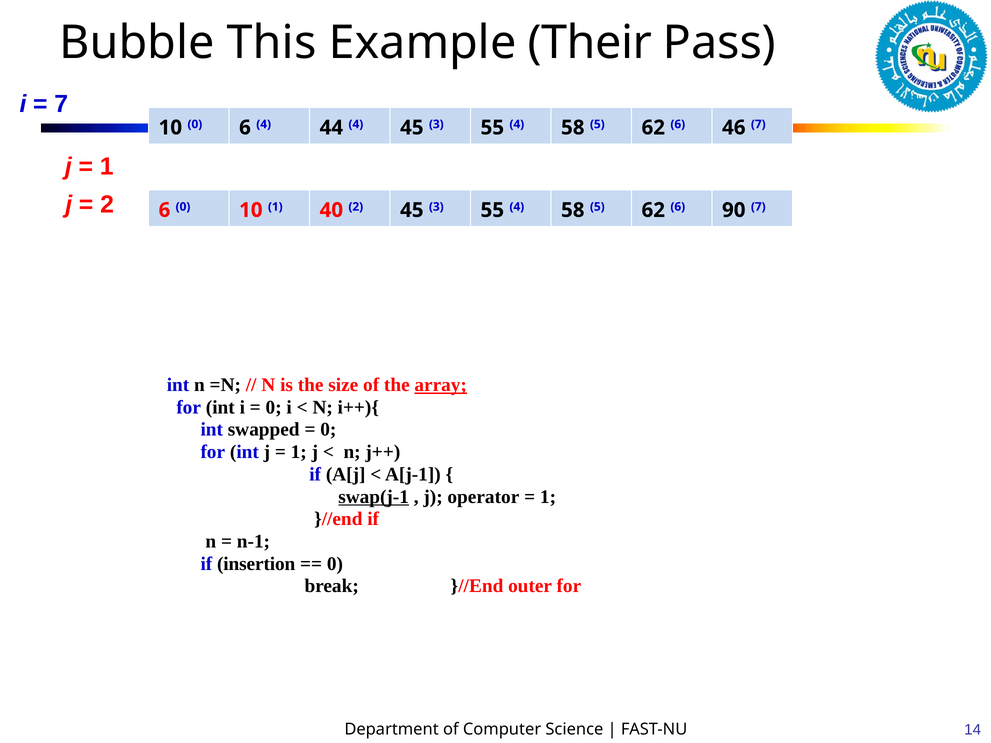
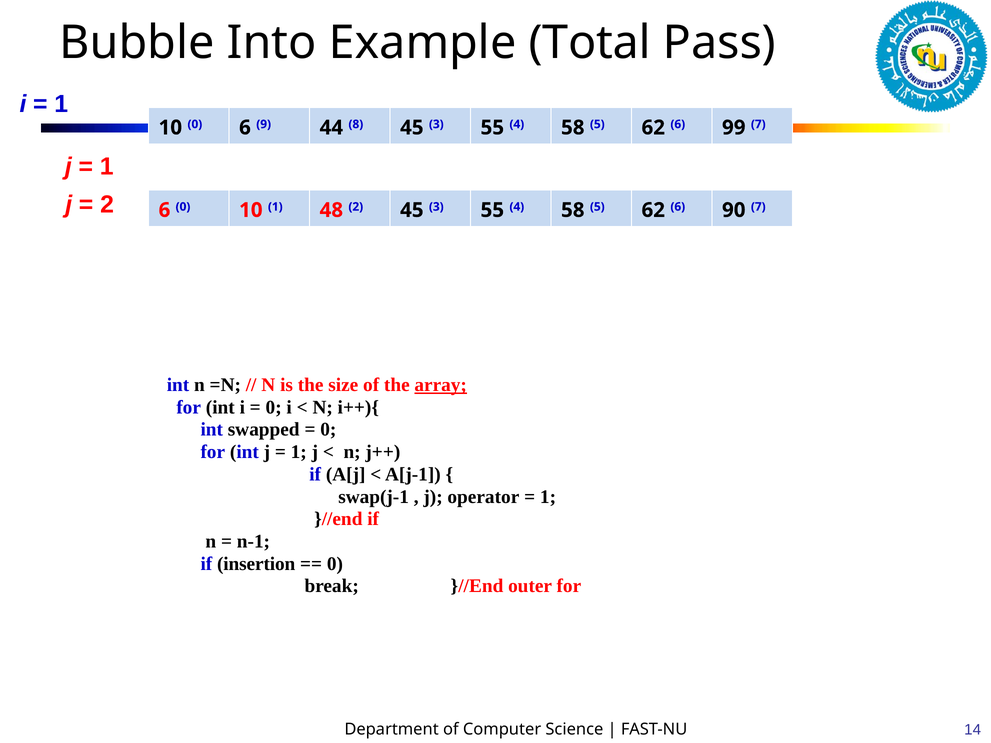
This: This -> Into
Their: Their -> Total
7 at (61, 104): 7 -> 1
6 4: 4 -> 9
44 4: 4 -> 8
46: 46 -> 99
40: 40 -> 48
swap(j-1 underline: present -> none
